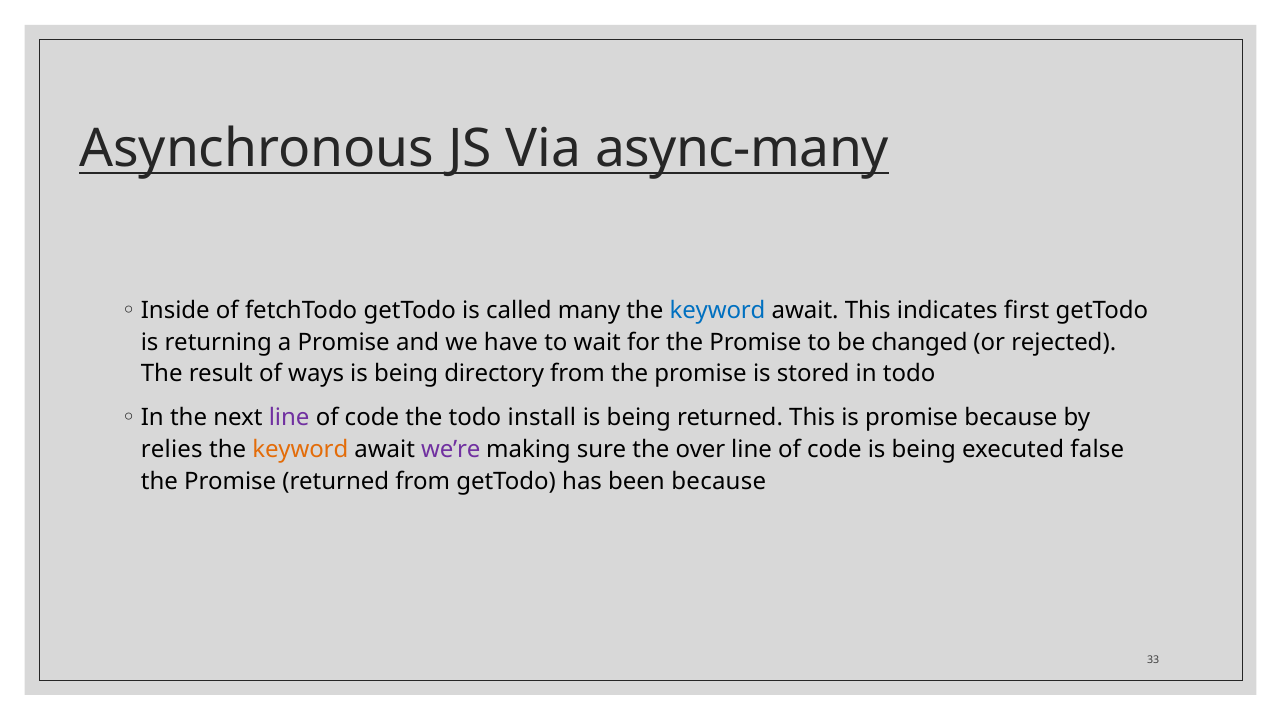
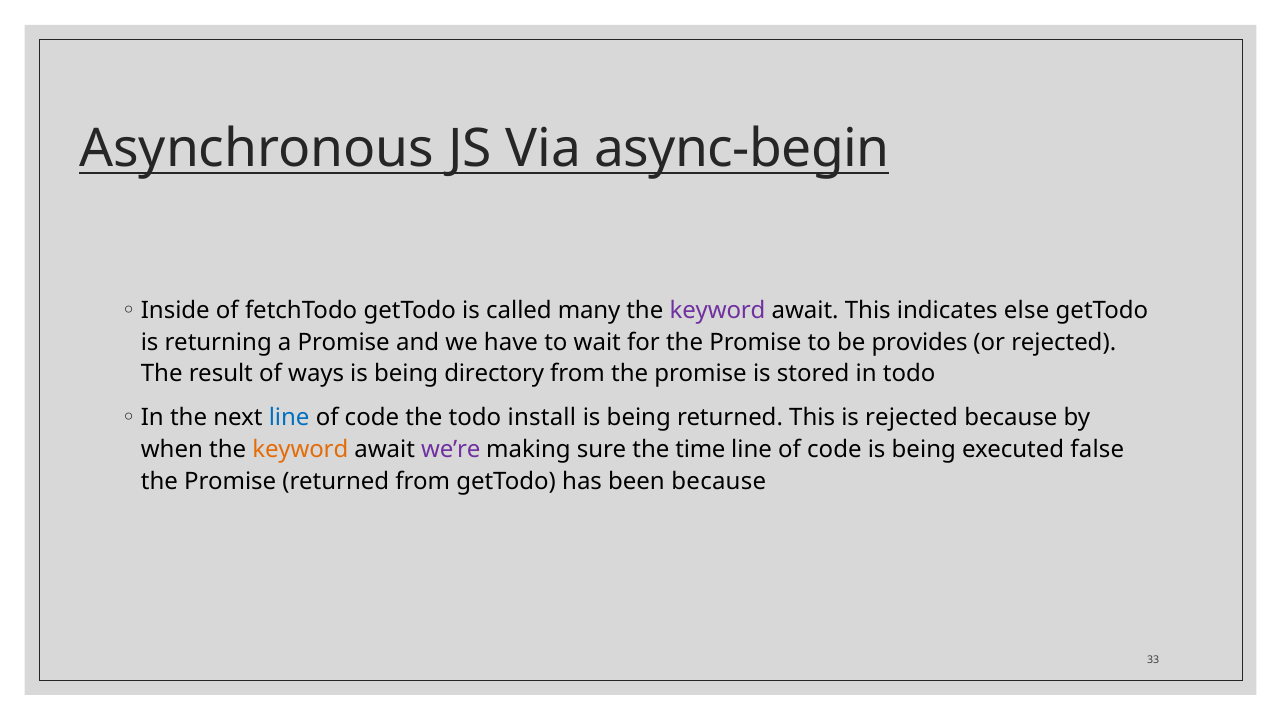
async-many: async-many -> async-begin
keyword at (718, 311) colour: blue -> purple
first: first -> else
changed: changed -> provides
line at (289, 418) colour: purple -> blue
is promise: promise -> rejected
relies: relies -> when
over: over -> time
